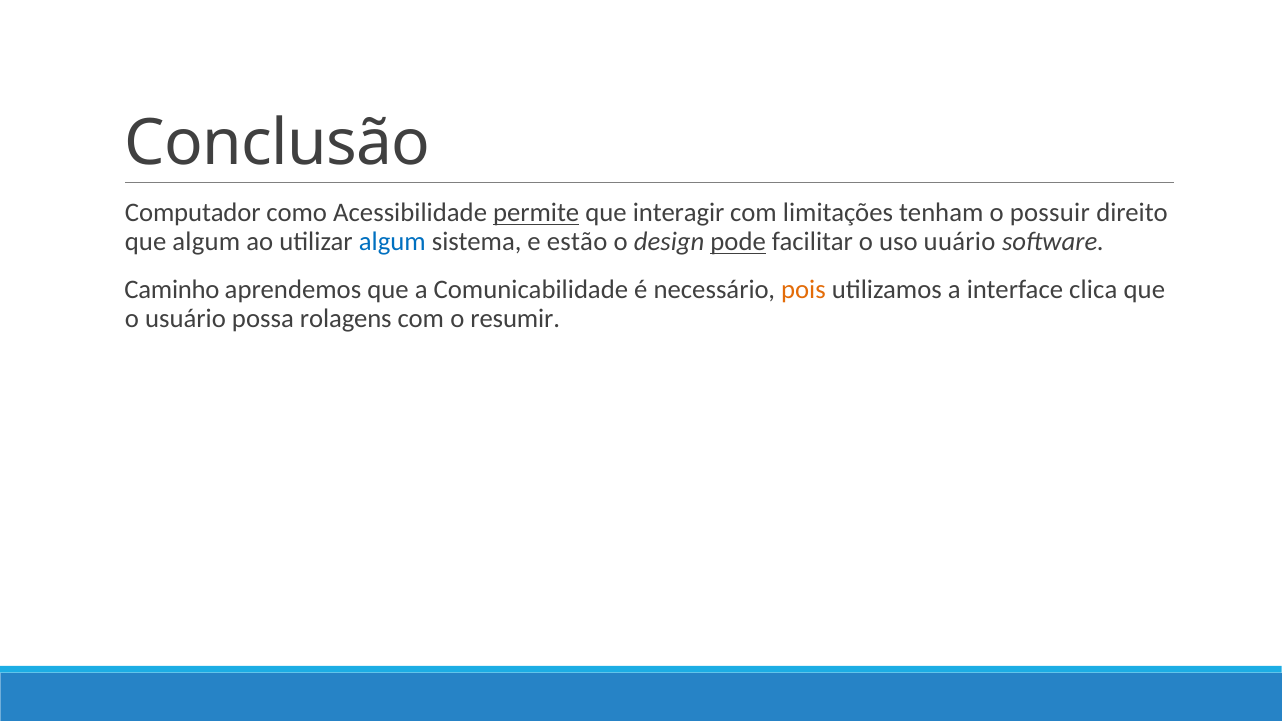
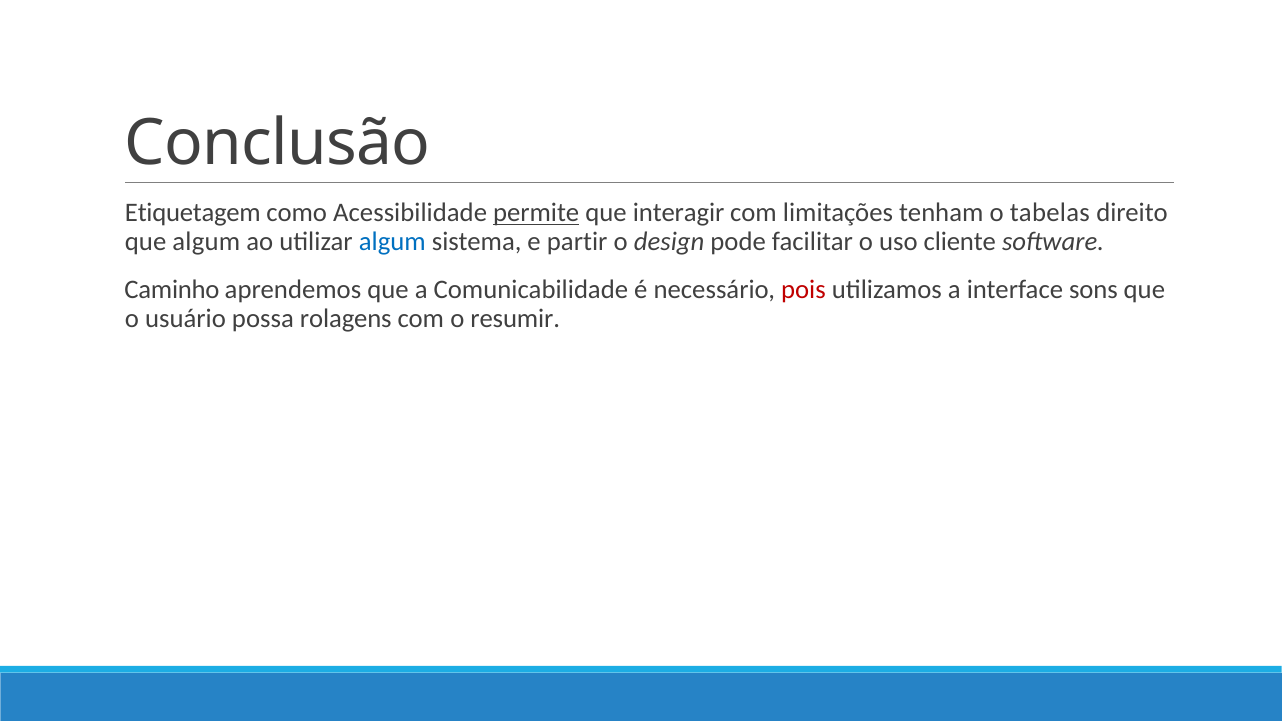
Computador: Computador -> Etiquetagem
possuir: possuir -> tabelas
estão: estão -> partir
pode underline: present -> none
uuário: uuário -> cliente
pois colour: orange -> red
clica: clica -> sons
